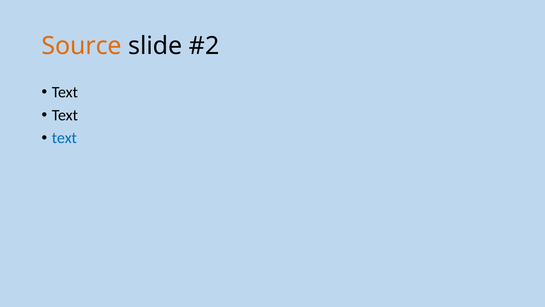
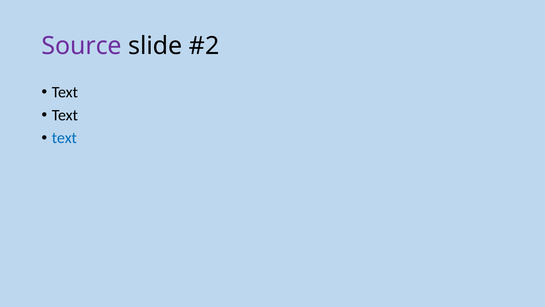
Source colour: orange -> purple
